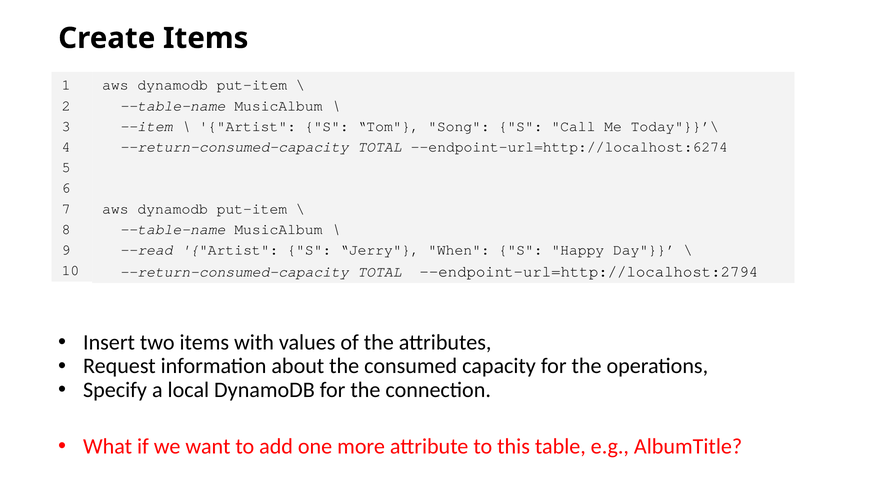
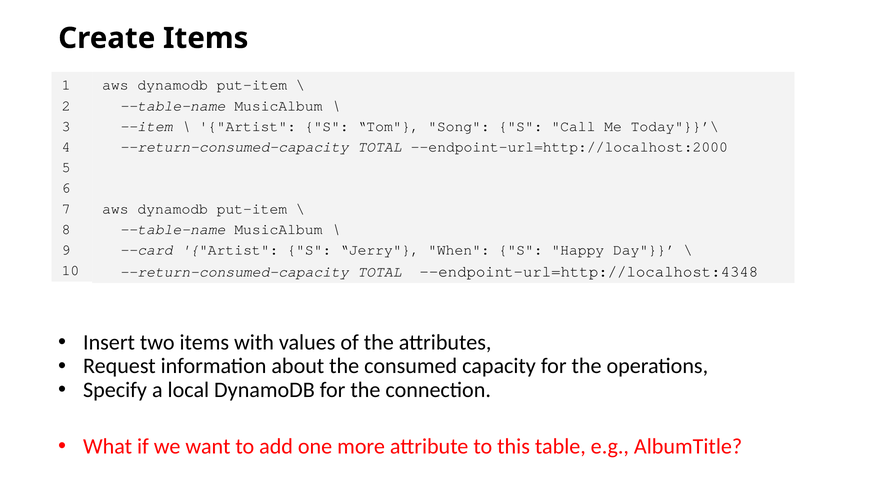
--endpoint-url=http://localhost:6274: --endpoint-url=http://localhost:6274 -> --endpoint-url=http://localhost:2000
--read: --read -> --card
--endpoint-url=http://localhost:2794: --endpoint-url=http://localhost:2794 -> --endpoint-url=http://localhost:4348
